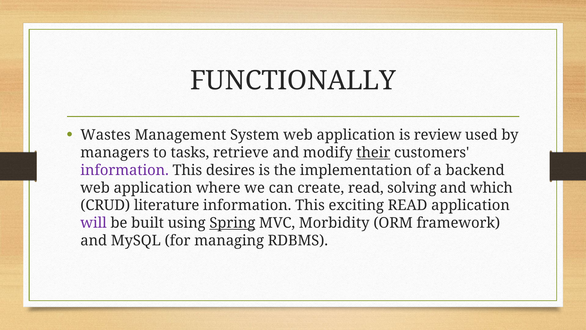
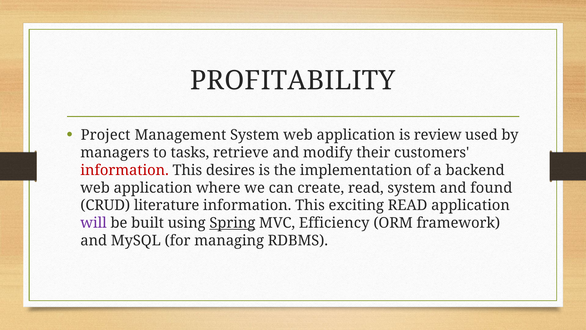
FUNCTIONALLY: FUNCTIONALLY -> PROFITABILITY
Wastes: Wastes -> Project
their underline: present -> none
information at (125, 170) colour: purple -> red
read solving: solving -> system
which: which -> found
Morbidity: Morbidity -> Efficiency
